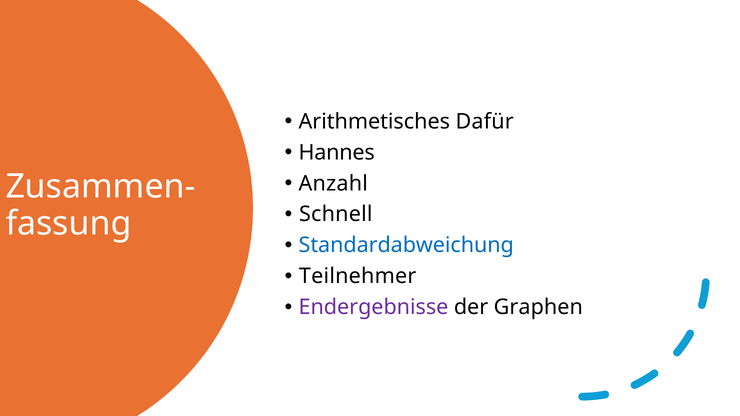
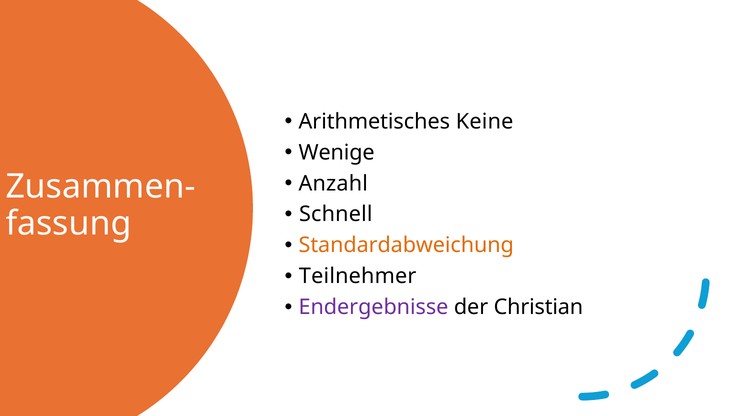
Dafür: Dafür -> Keine
Hannes: Hannes -> Wenige
Standardabweichung colour: blue -> orange
Graphen: Graphen -> Christian
